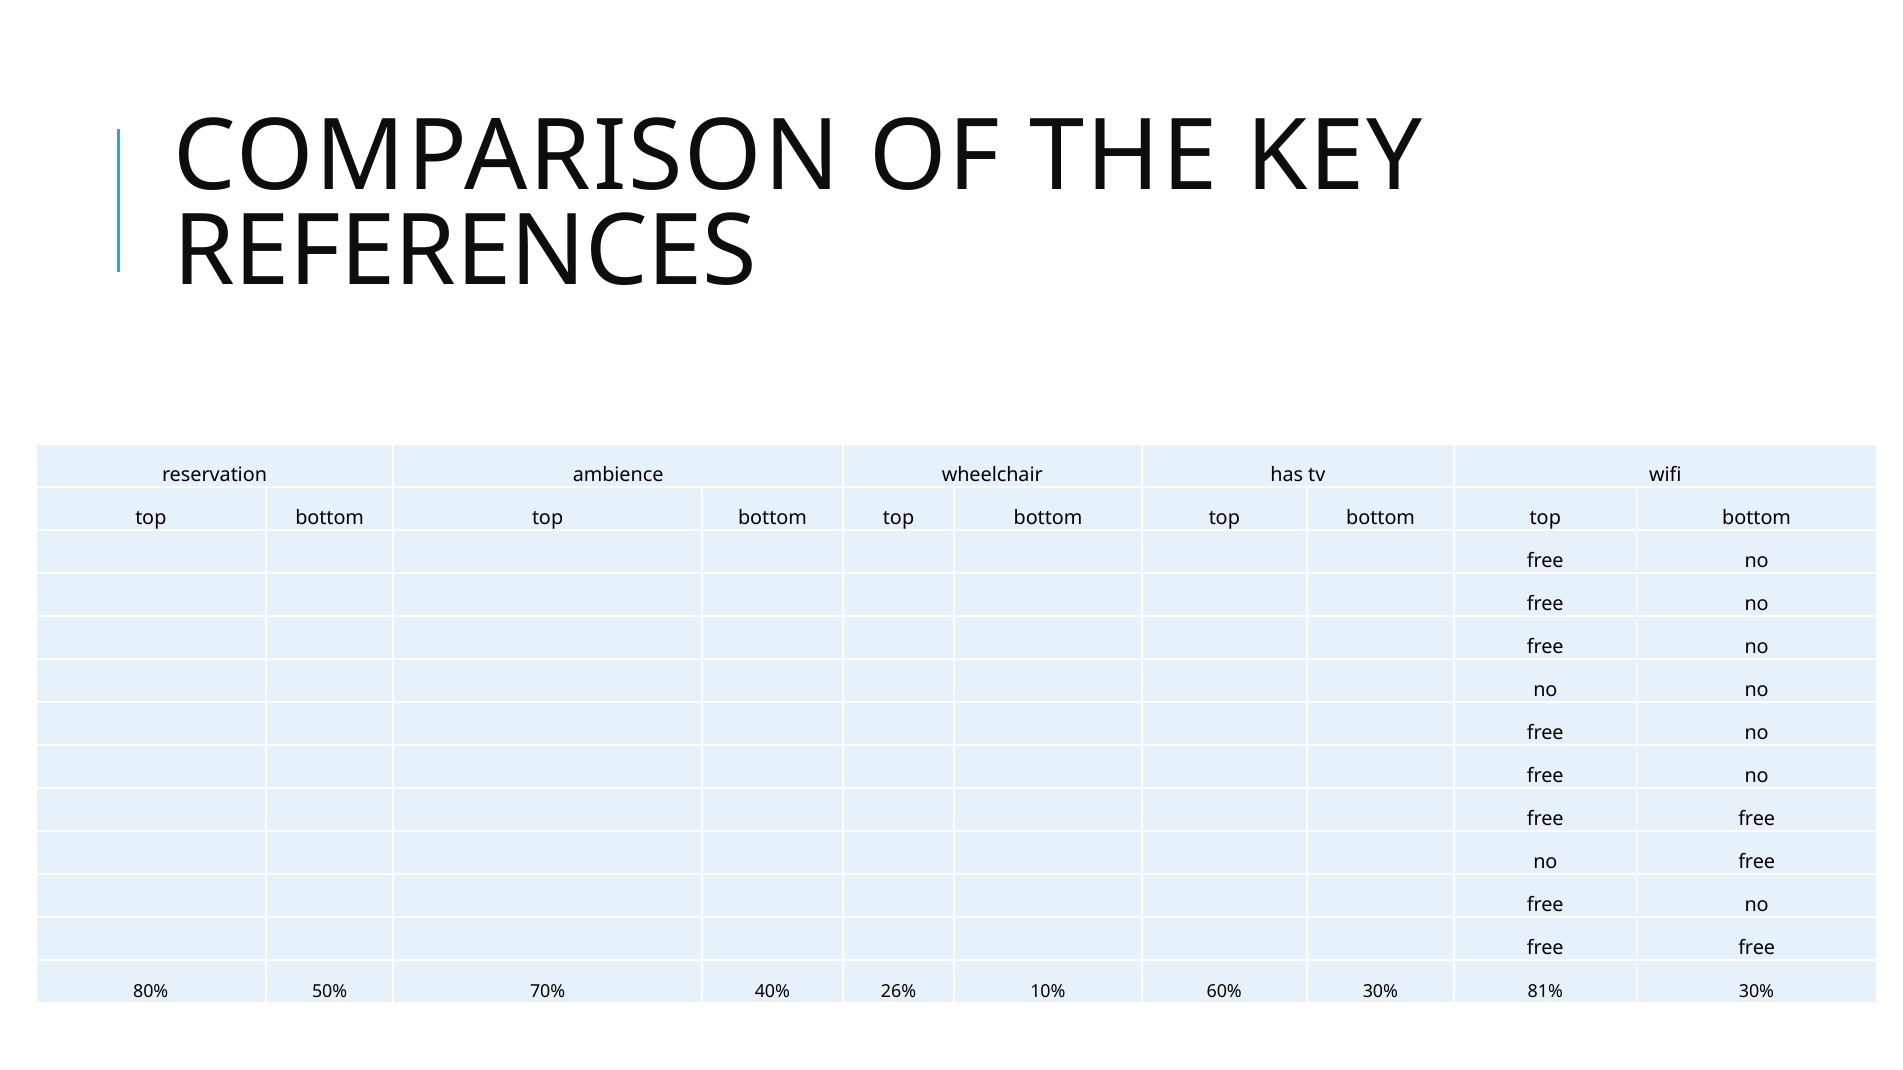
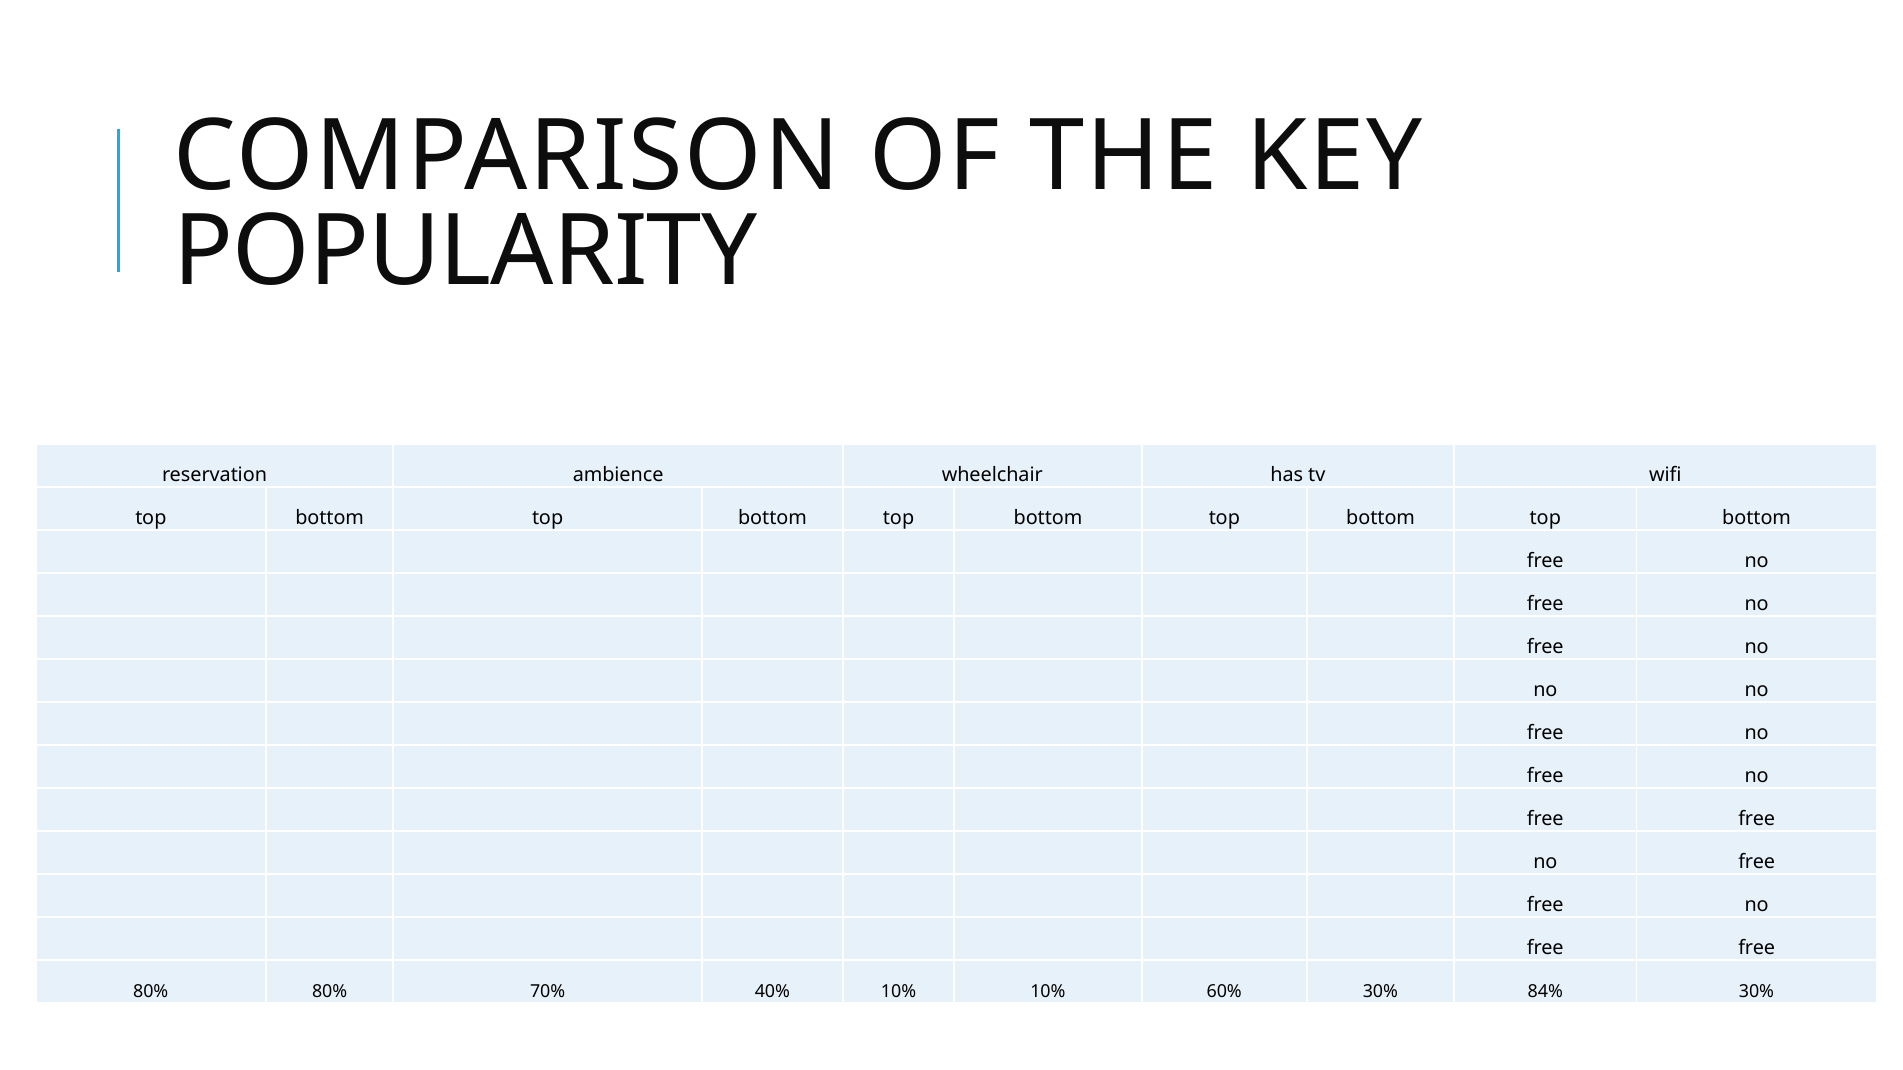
REFERENCES: REFERENCES -> POPULARITY
80% 50%: 50% -> 80%
40% 26%: 26% -> 10%
81%: 81% -> 84%
